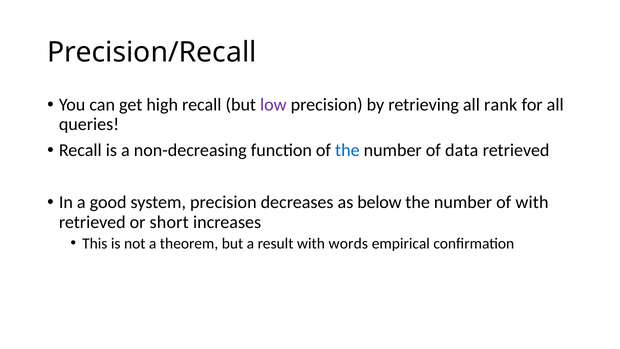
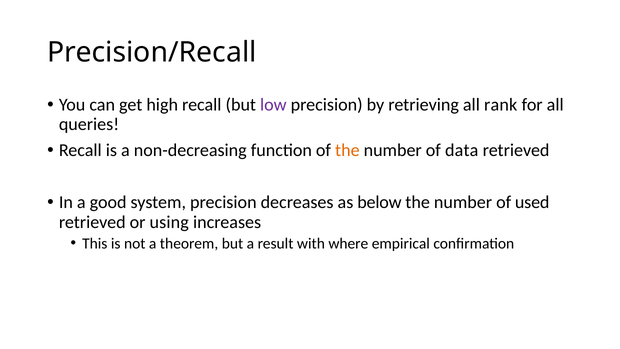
the at (347, 150) colour: blue -> orange
of with: with -> used
short: short -> using
words: words -> where
